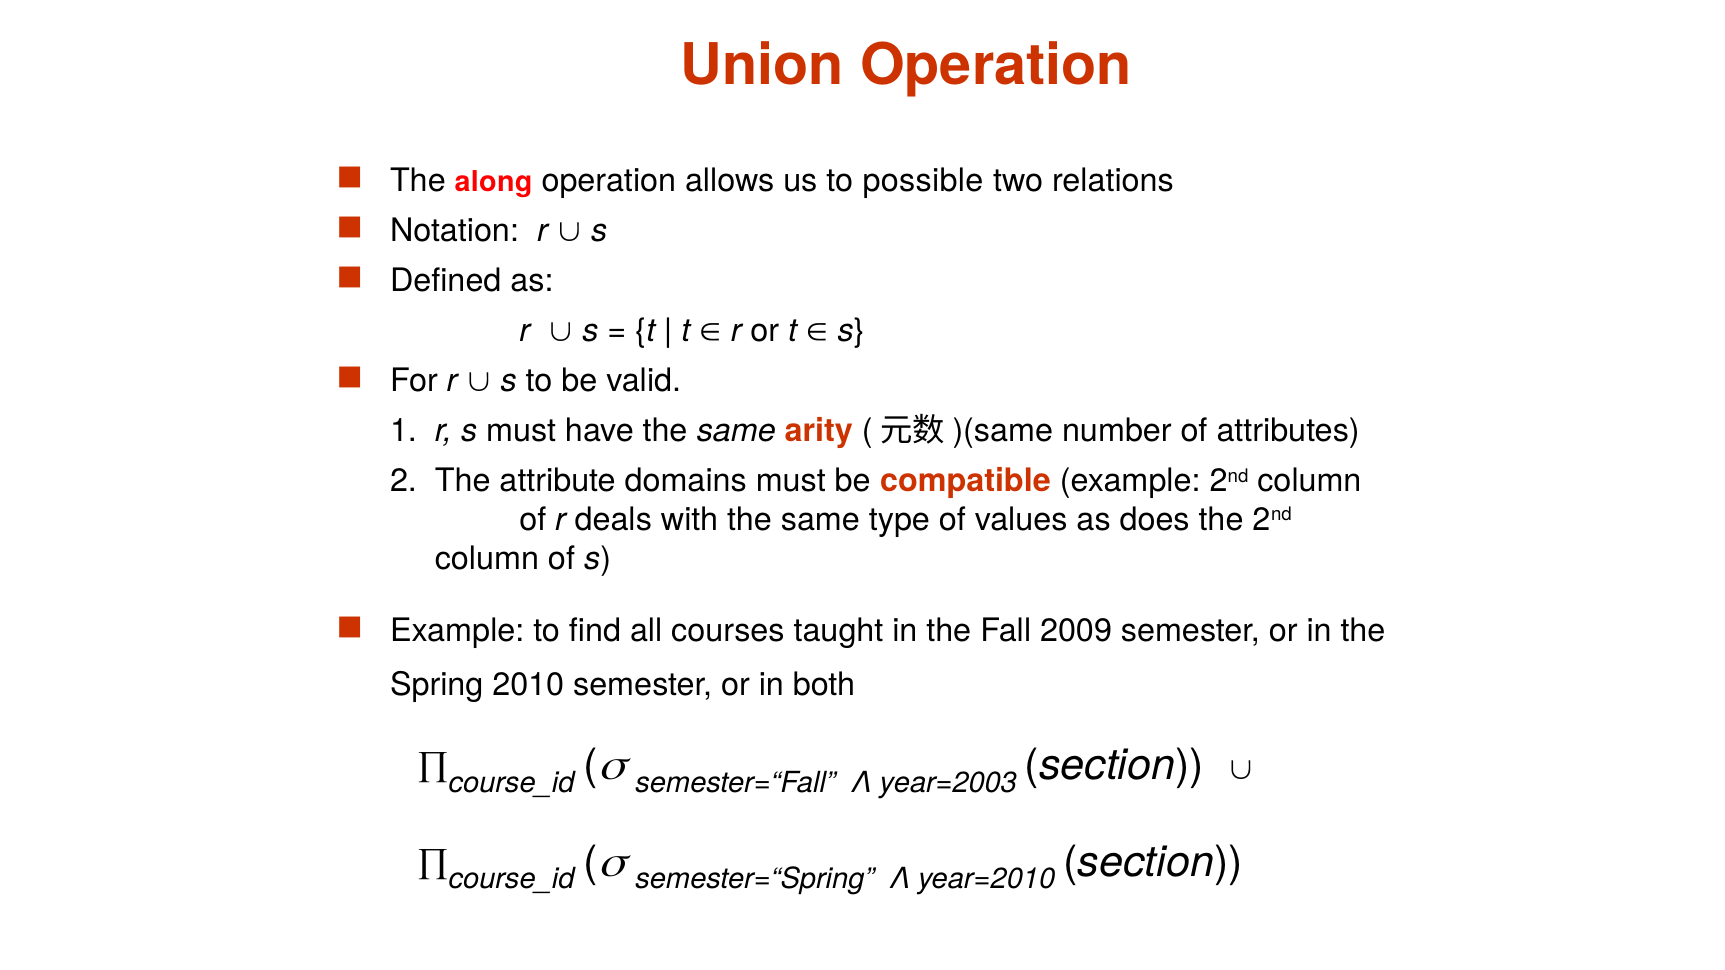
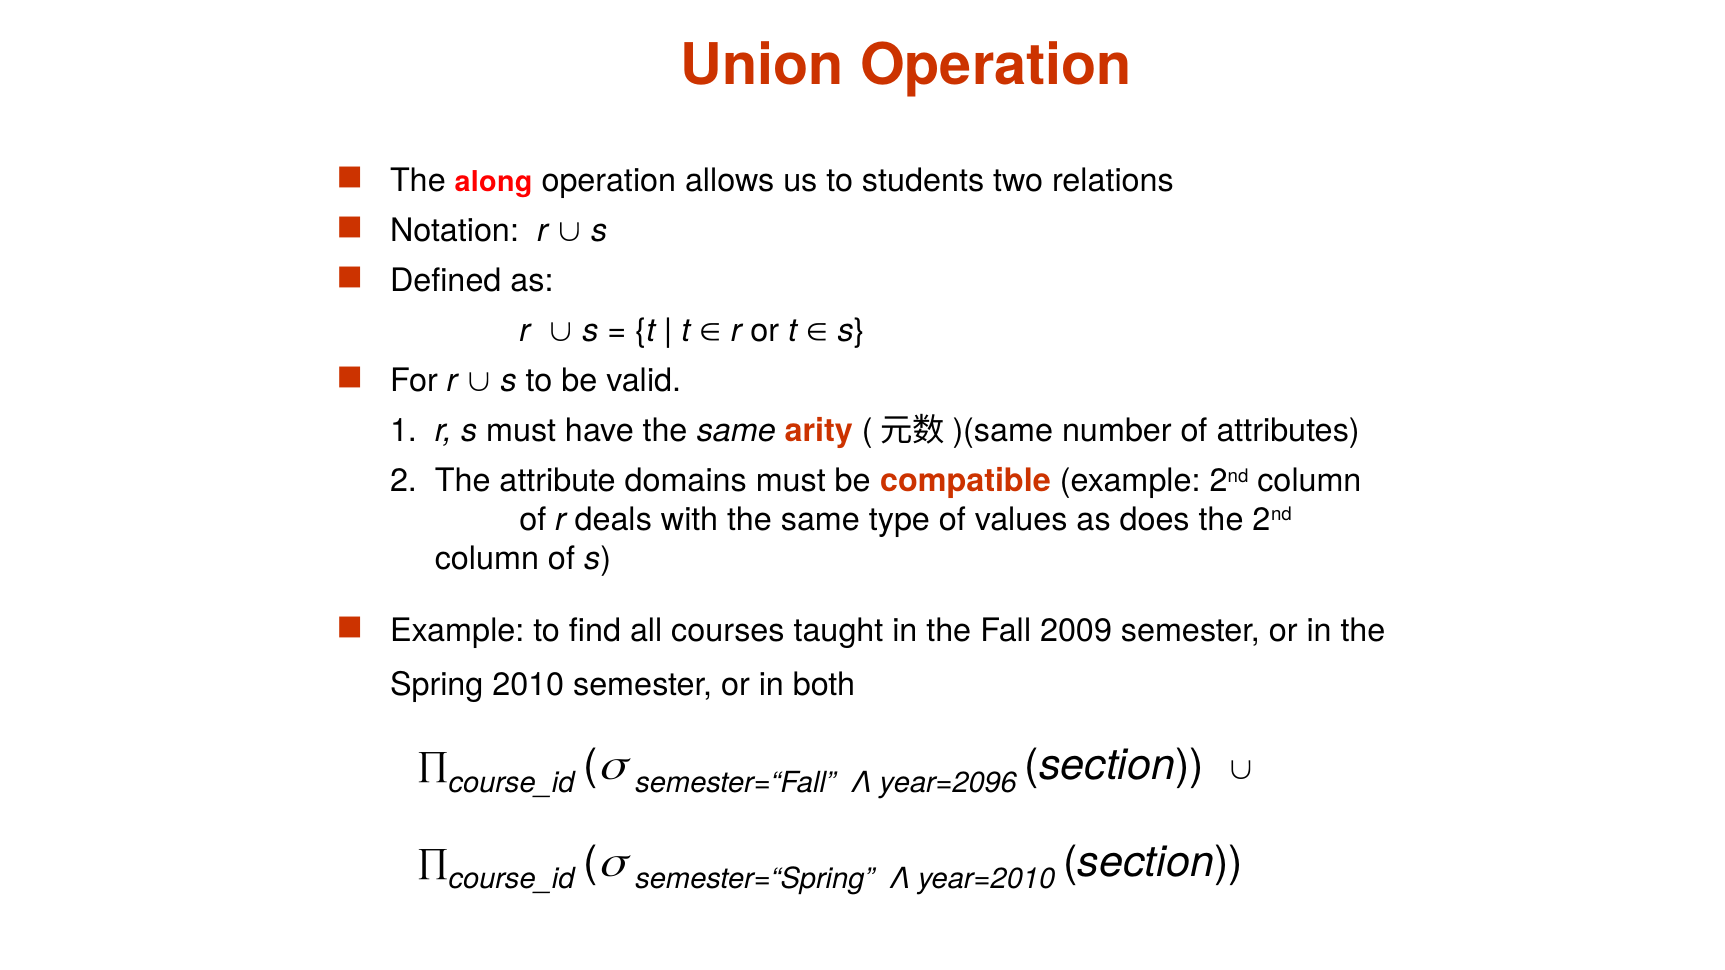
possible: possible -> students
year=2003: year=2003 -> year=2096
